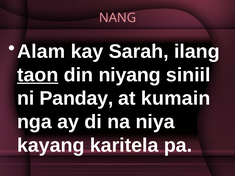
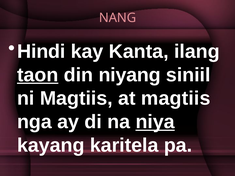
Alam: Alam -> Hindi
Sarah: Sarah -> Kanta
ni Panday: Panday -> Magtiis
at kumain: kumain -> magtiis
niya underline: none -> present
